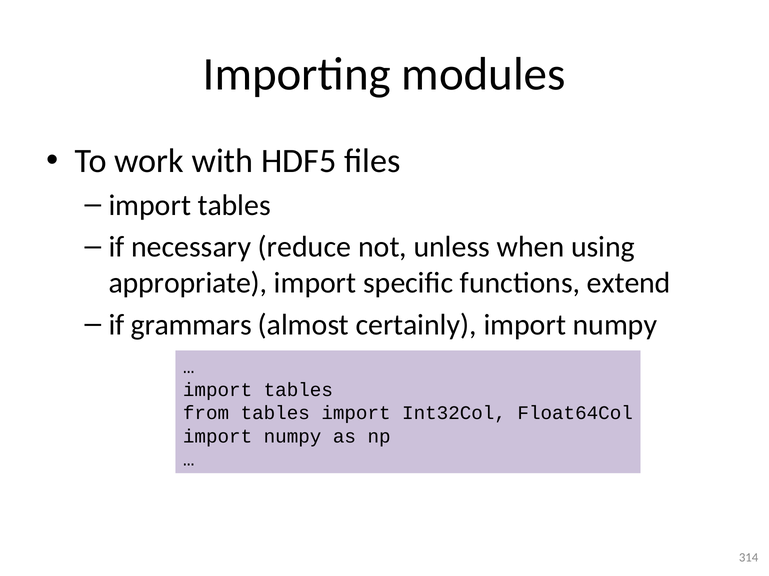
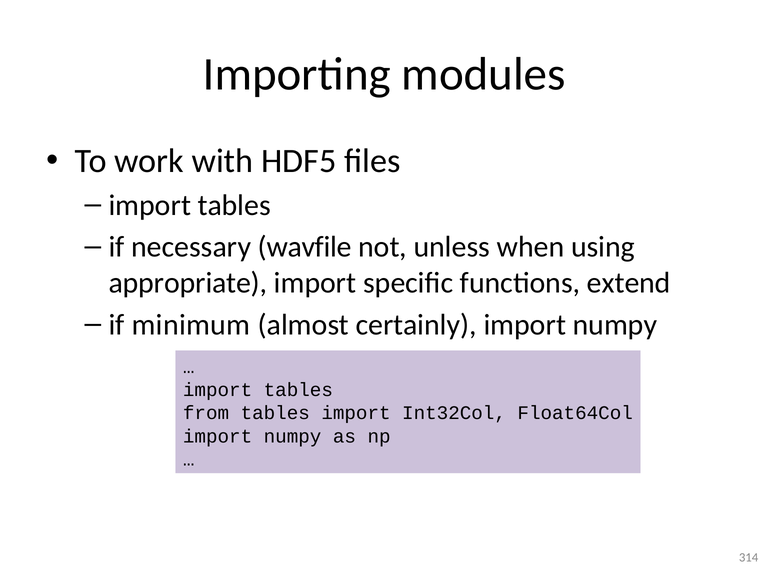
reduce: reduce -> wavfile
grammars: grammars -> minimum
